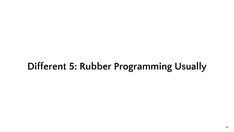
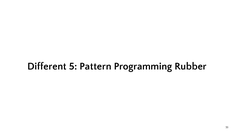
Rubber: Rubber -> Pattern
Usually: Usually -> Rubber
